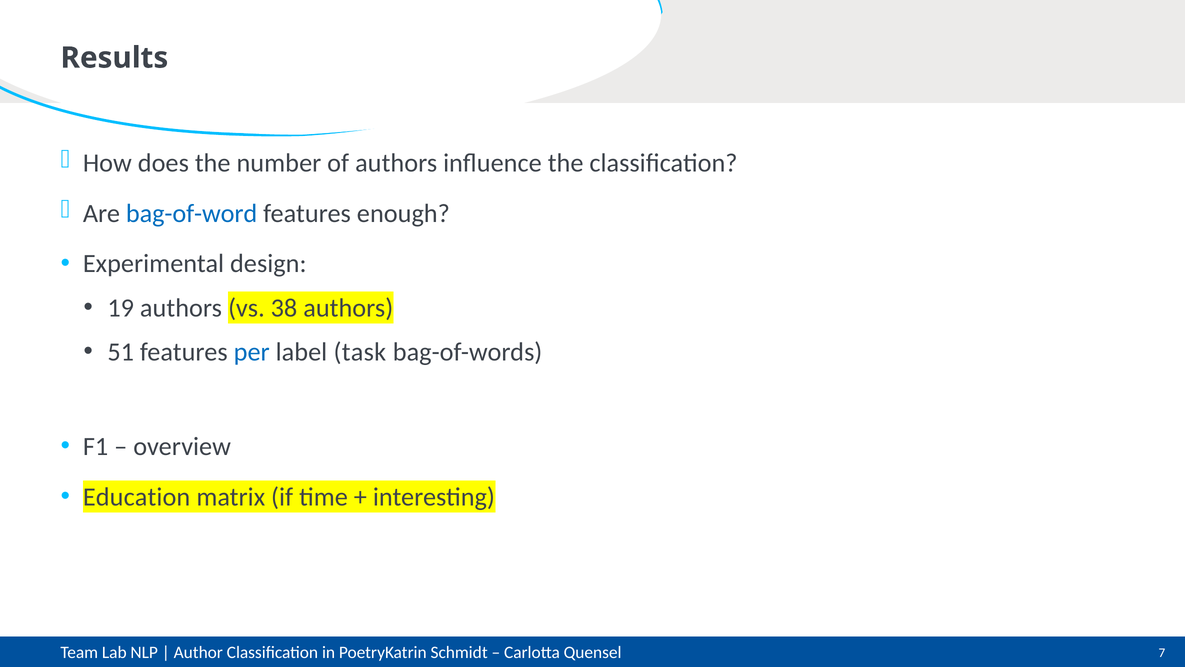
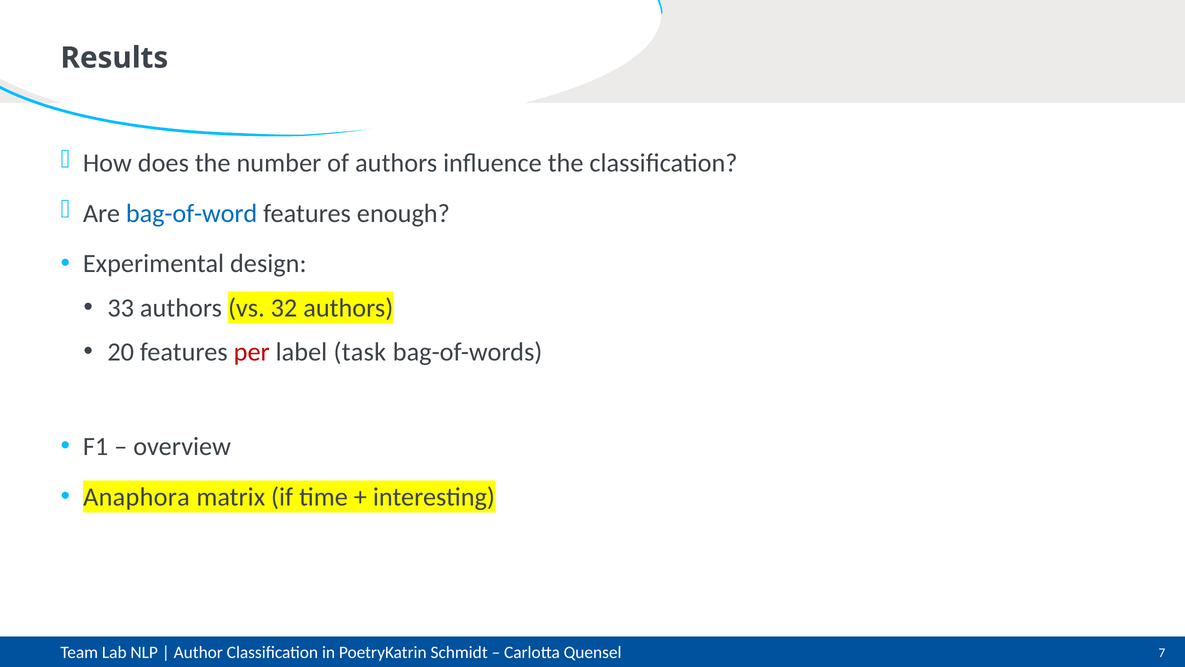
19: 19 -> 33
38: 38 -> 32
51: 51 -> 20
per colour: blue -> red
Education: Education -> Anaphora
